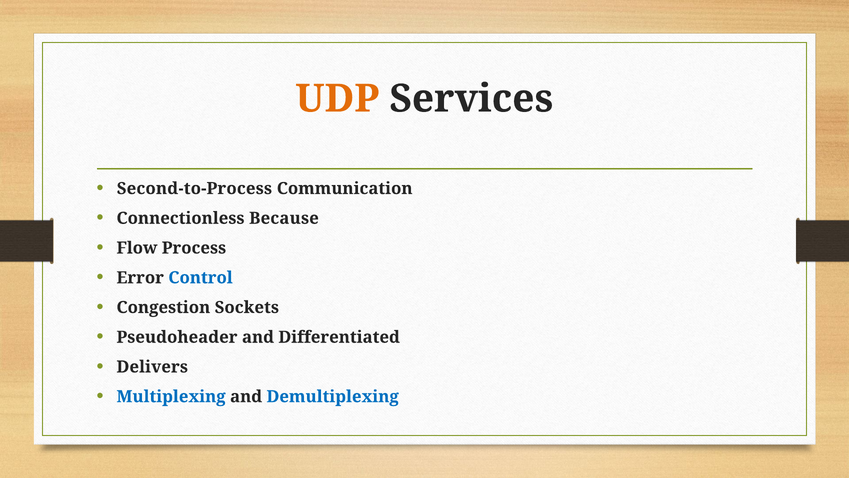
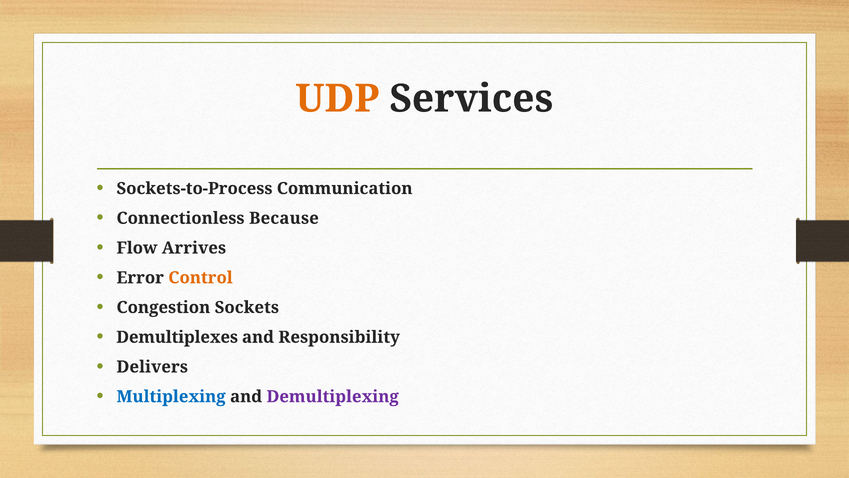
Second-to-Process: Second-to-Process -> Sockets-to-Process
Process: Process -> Arrives
Control colour: blue -> orange
Pseudoheader: Pseudoheader -> Demultiplexes
Differentiated: Differentiated -> Responsibility
Demultiplexing colour: blue -> purple
